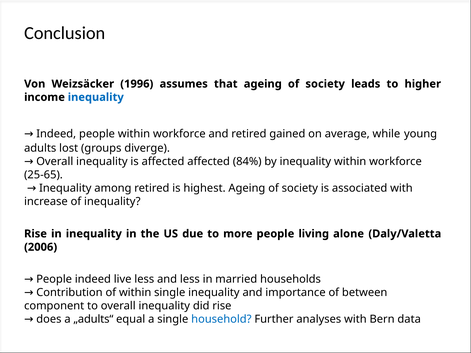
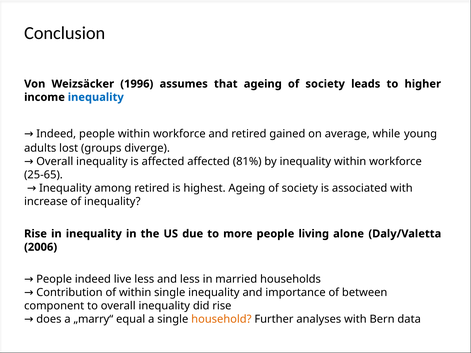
84%: 84% -> 81%
„adults“: „adults“ -> „marry“
household colour: blue -> orange
